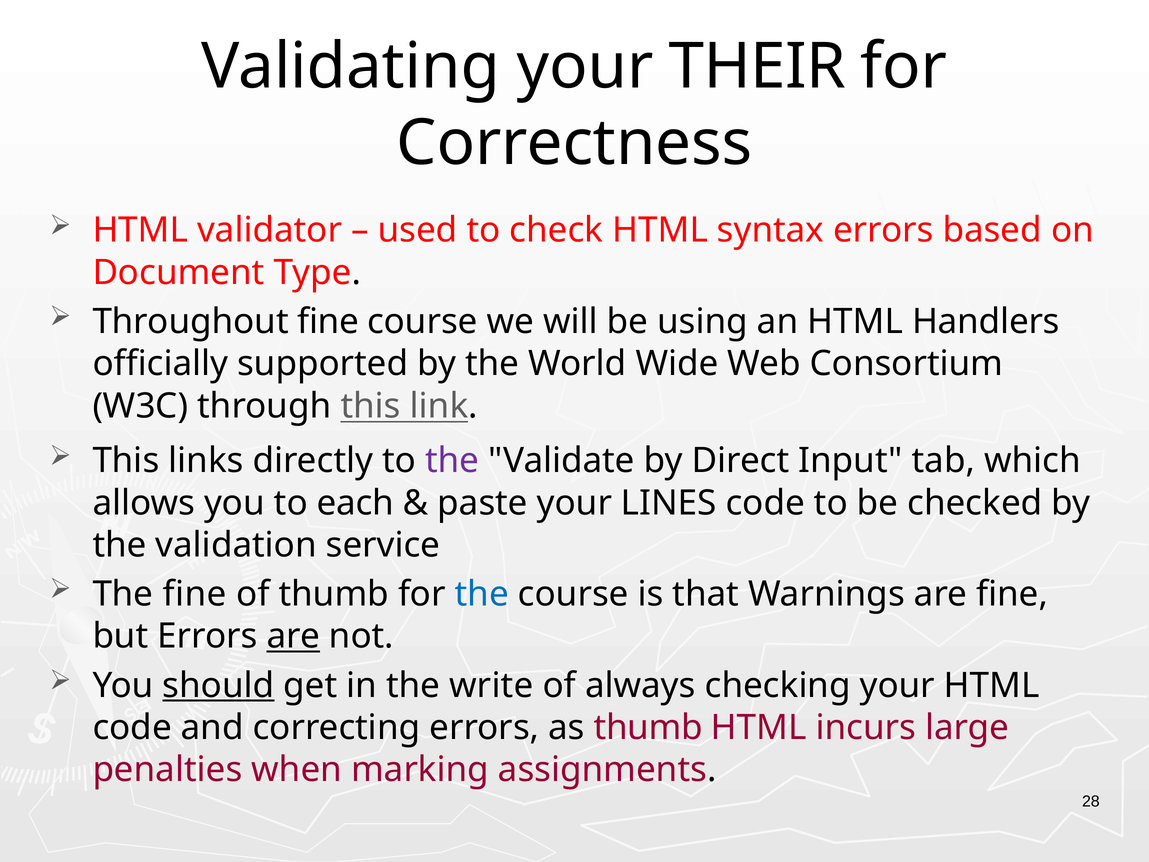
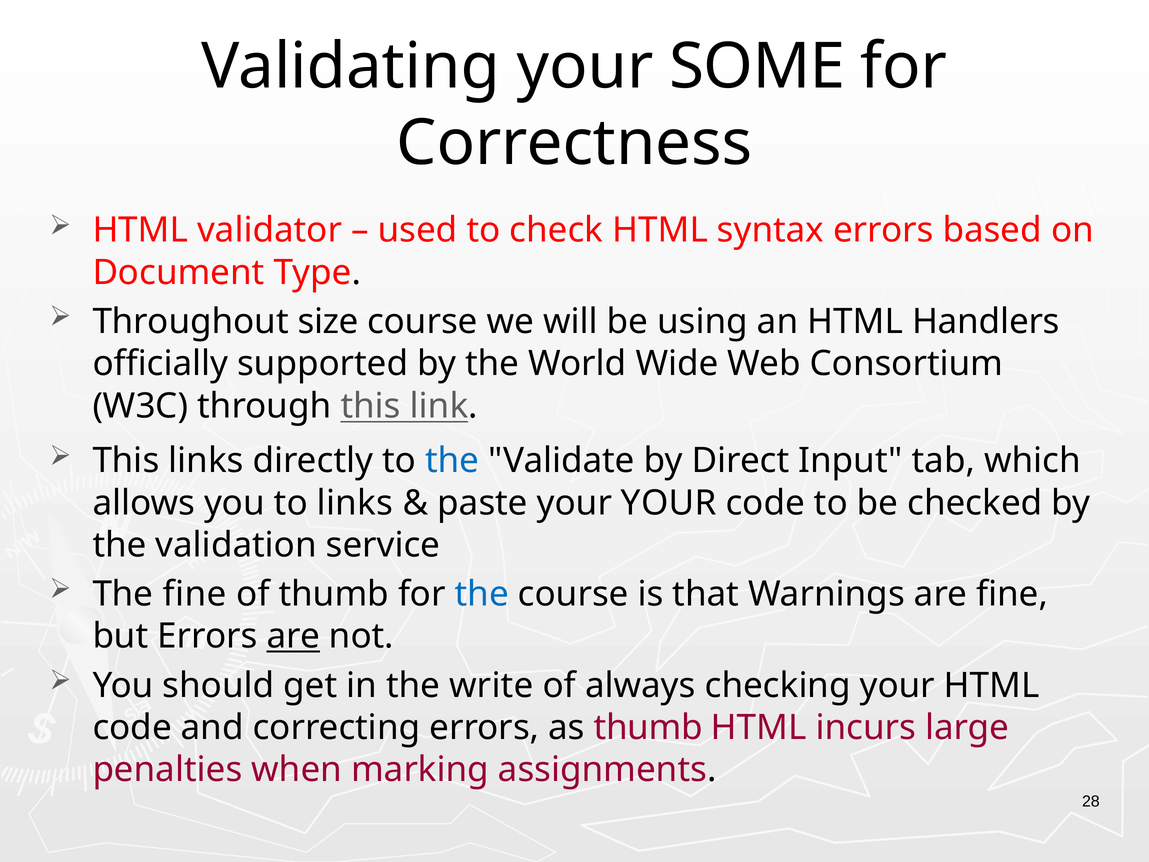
THEIR: THEIR -> SOME
Throughout fine: fine -> size
the at (452, 461) colour: purple -> blue
to each: each -> links
your LINES: LINES -> YOUR
should underline: present -> none
